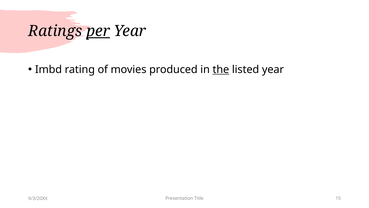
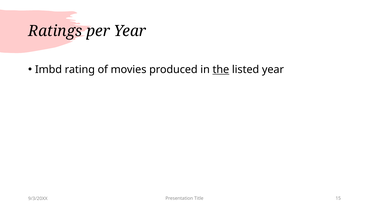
per underline: present -> none
